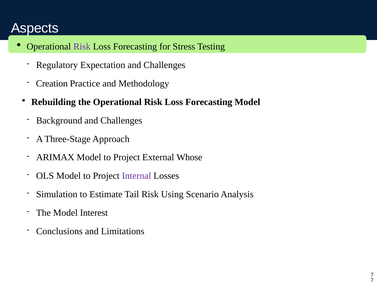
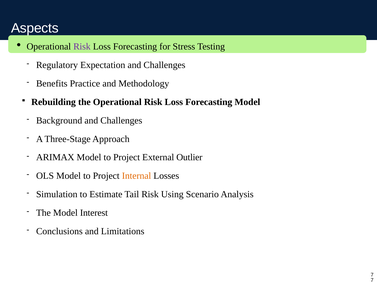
Creation: Creation -> Benefits
Whose: Whose -> Outlier
Internal colour: purple -> orange
